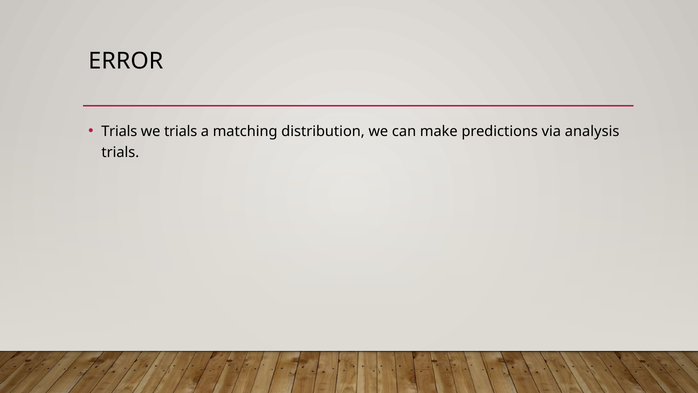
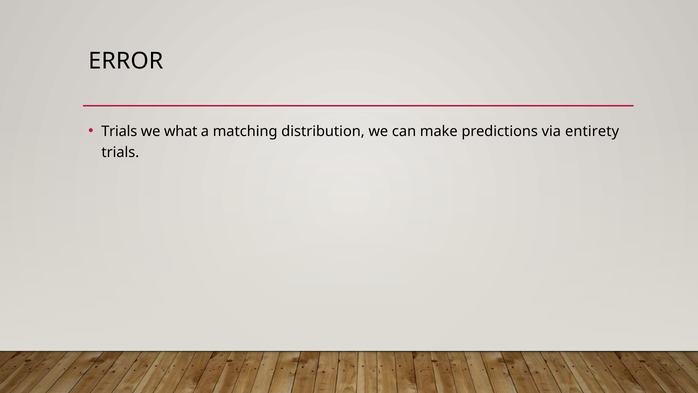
we trials: trials -> what
analysis: analysis -> entirety
